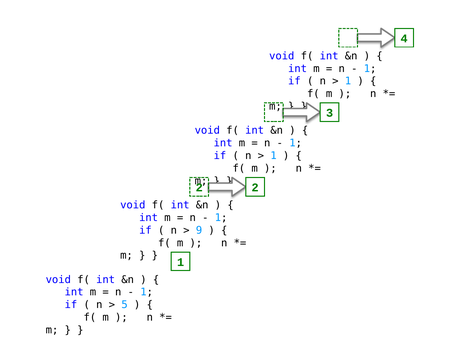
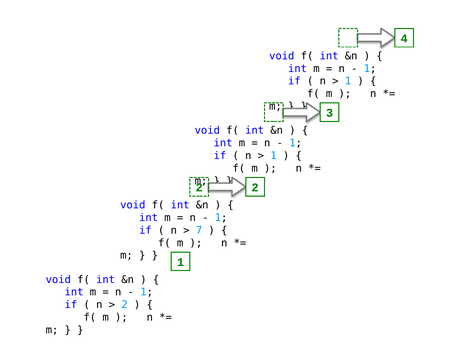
9: 9 -> 7
5 at (125, 305): 5 -> 2
